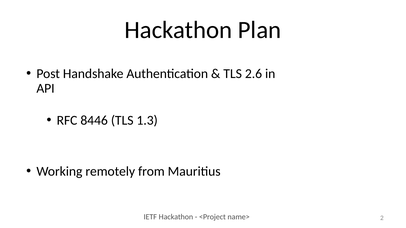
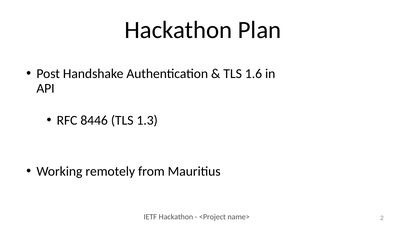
2.6: 2.6 -> 1.6
